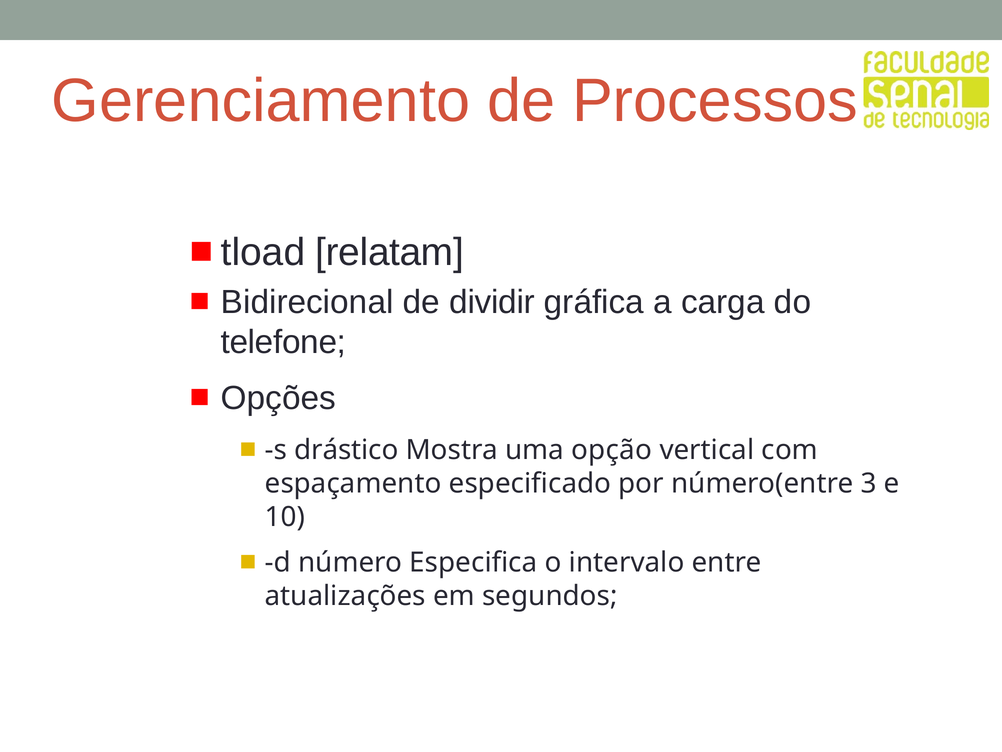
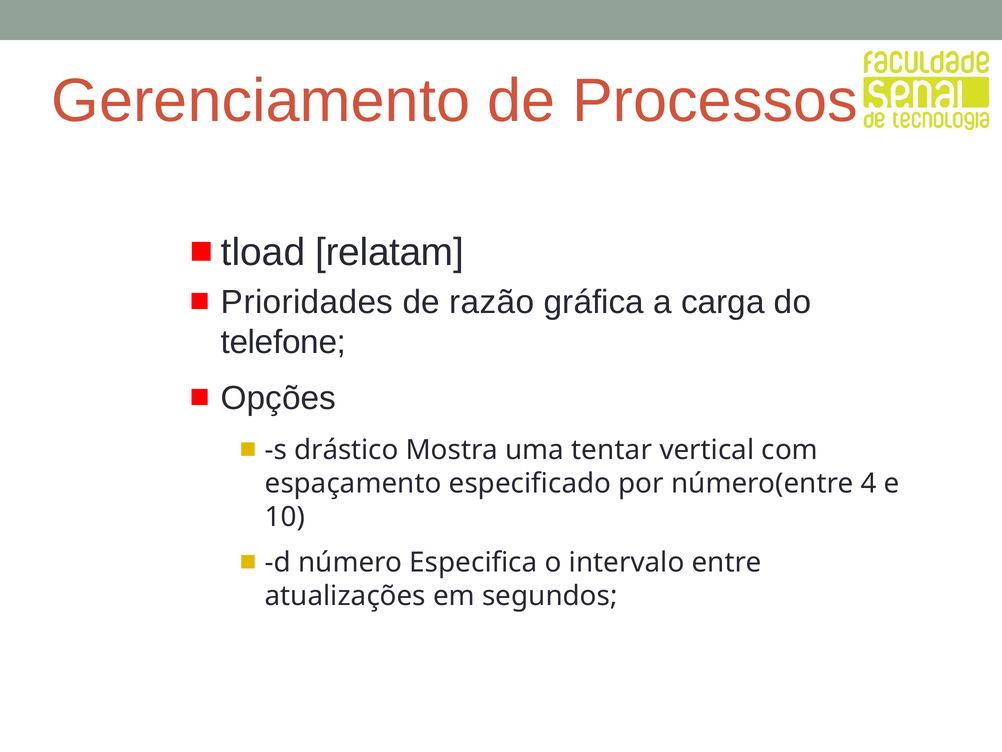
Bidirecional: Bidirecional -> Prioridades
dividir: dividir -> razão
opção: opção -> tentar
3: 3 -> 4
